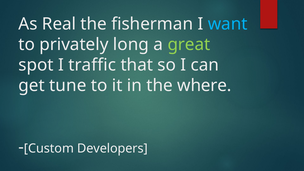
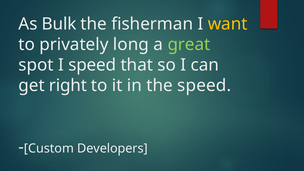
Real: Real -> Bulk
want colour: light blue -> yellow
I traffic: traffic -> speed
tune: tune -> right
the where: where -> speed
